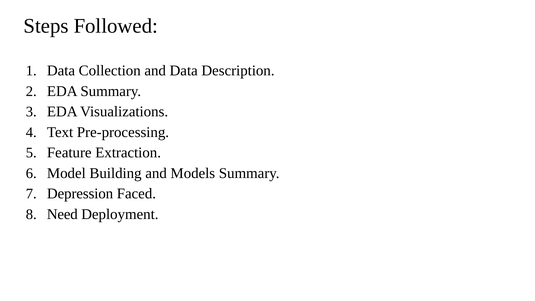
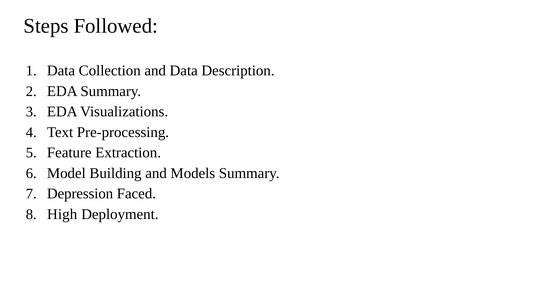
Need: Need -> High
